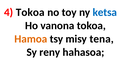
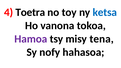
4 Tokoa: Tokoa -> Toetra
Hamoa colour: orange -> purple
reny: reny -> nofy
